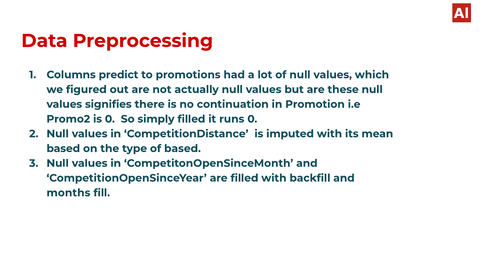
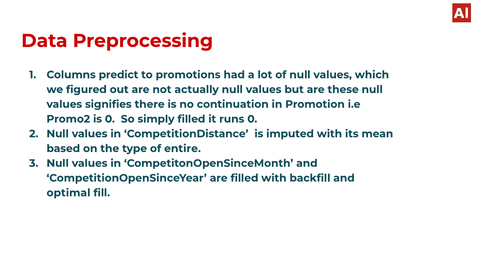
of based: based -> entire
months: months -> optimal
